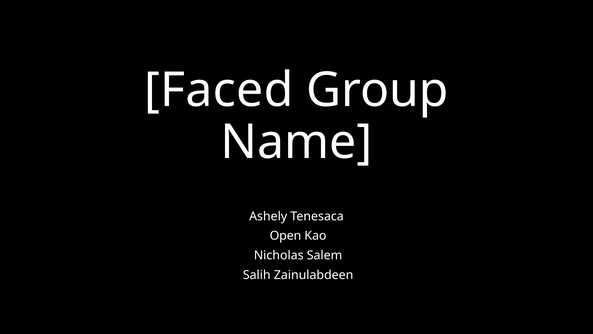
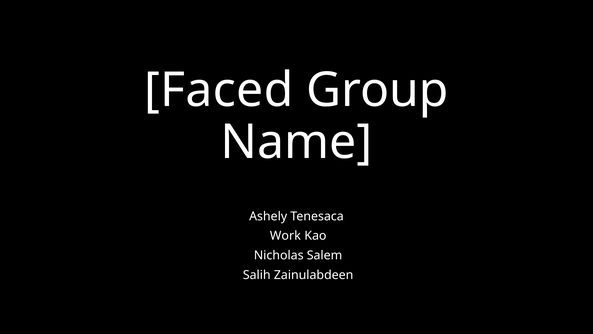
Open: Open -> Work
